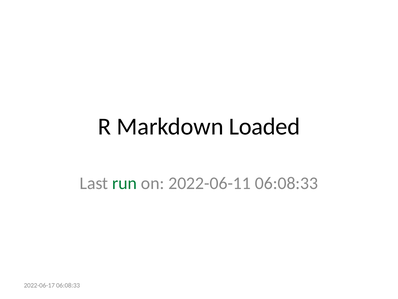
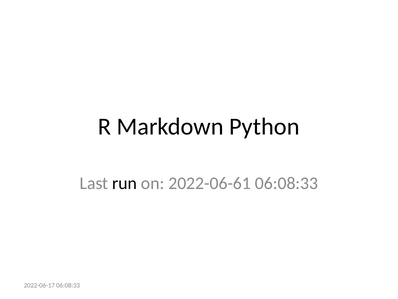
Loaded: Loaded -> Python
run colour: green -> black
2022-06-11: 2022-06-11 -> 2022-06-61
